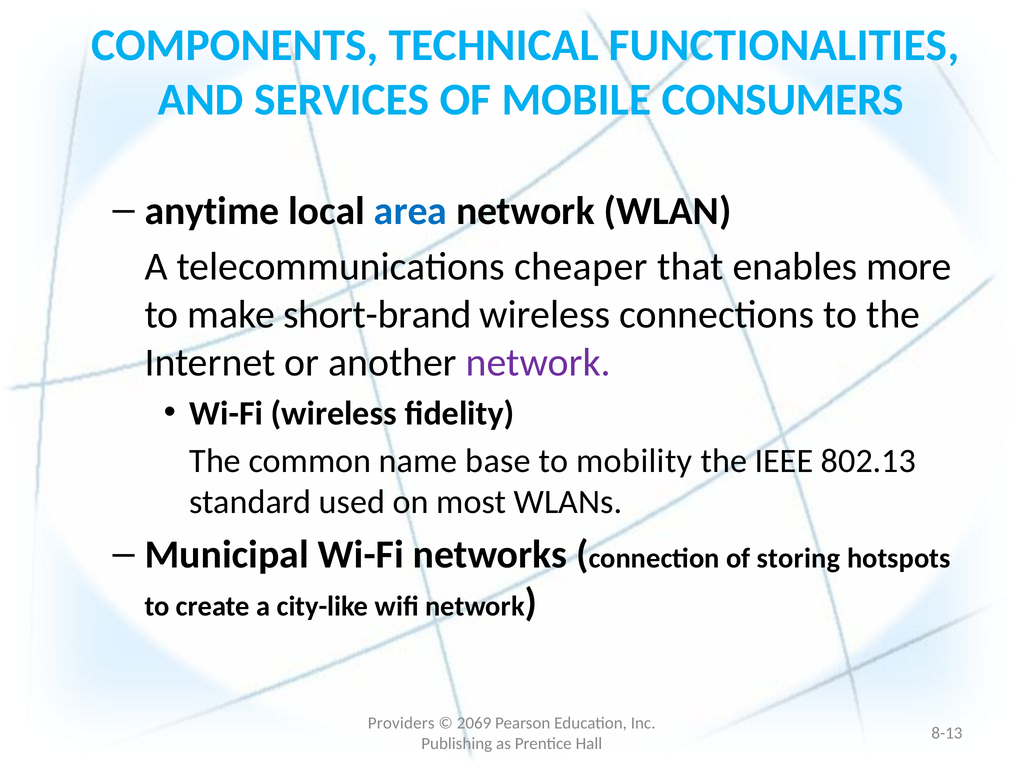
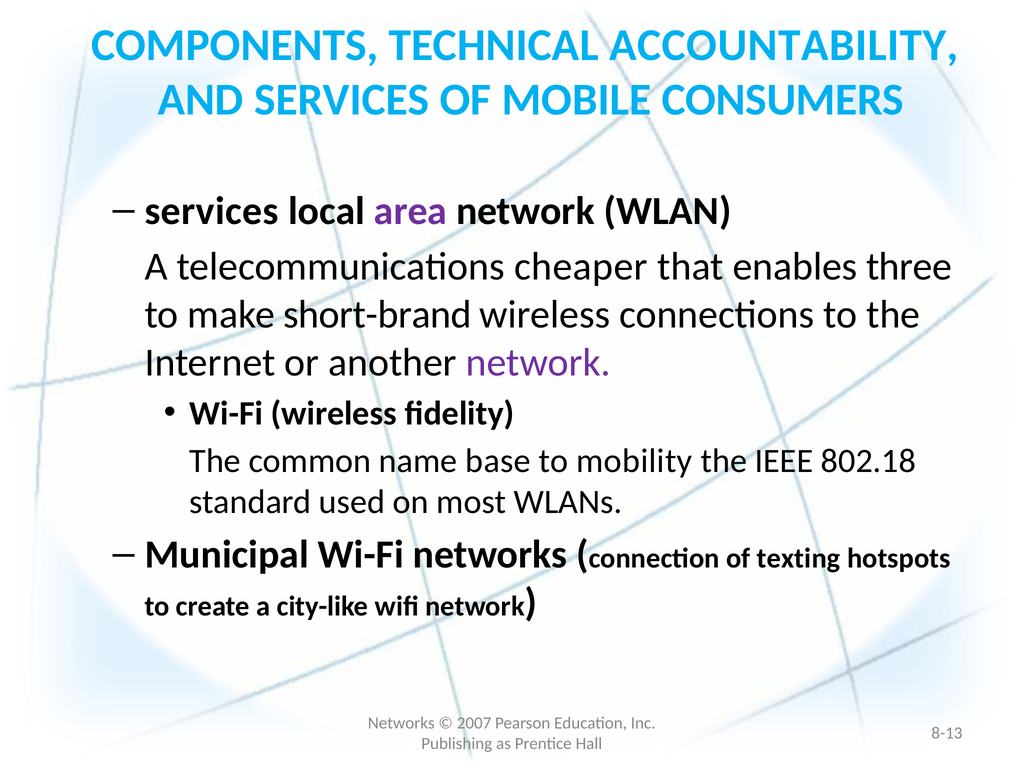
FUNCTIONALITIES: FUNCTIONALITIES -> ACCOUNTABILITY
anytime at (212, 211): anytime -> services
area colour: blue -> purple
more: more -> three
802.13: 802.13 -> 802.18
storing: storing -> texting
Providers at (401, 723): Providers -> Networks
2069: 2069 -> 2007
